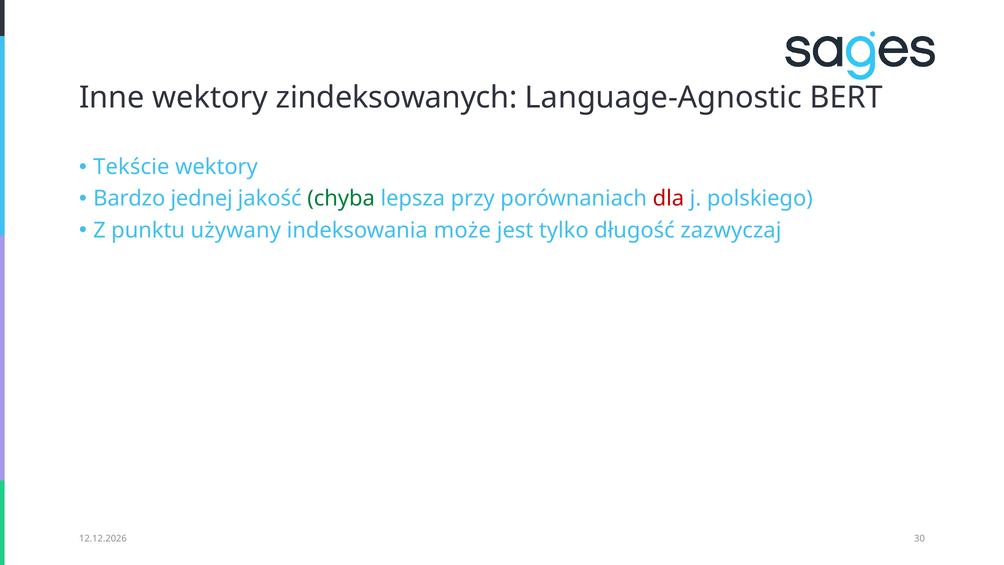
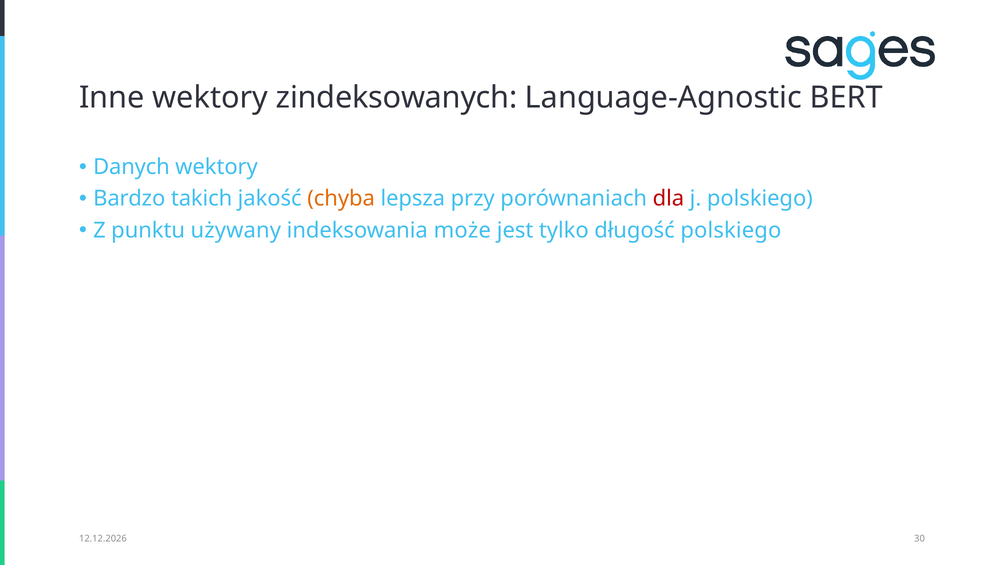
Tekście: Tekście -> Danych
jednej: jednej -> takich
chyba colour: green -> orange
długość zazwyczaj: zazwyczaj -> polskiego
